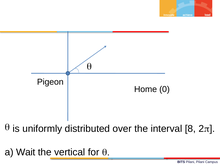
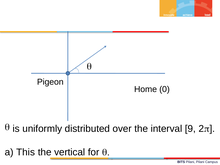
8: 8 -> 9
Wait: Wait -> This
